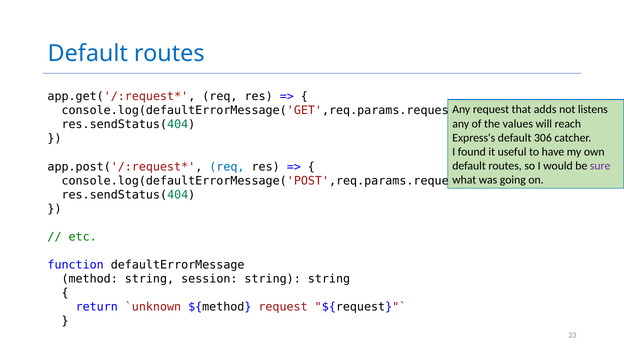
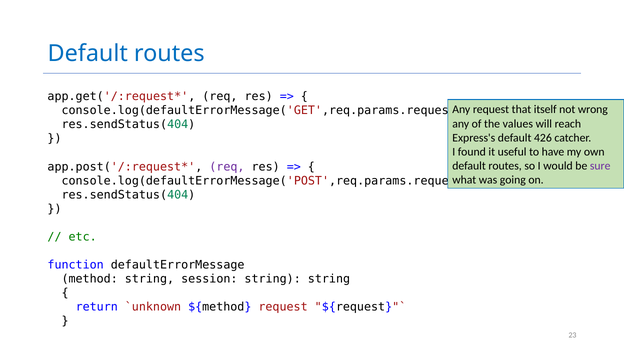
adds: adds -> itself
listens: listens -> wrong
306: 306 -> 426
req at (227, 167) colour: blue -> purple
